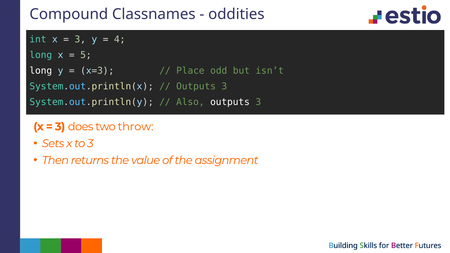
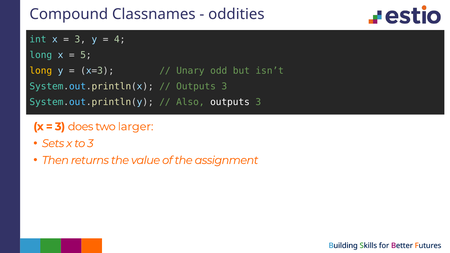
long at (41, 71) colour: white -> yellow
Place: Place -> Unary
throw: throw -> larger
